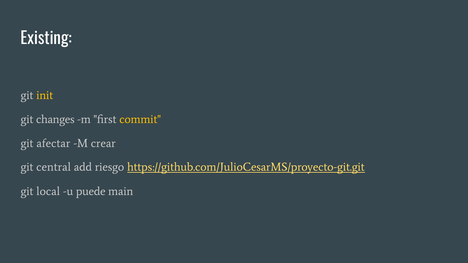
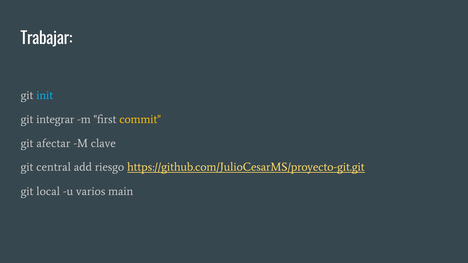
Existing: Existing -> Trabajar
init colour: yellow -> light blue
changes: changes -> integrar
crear: crear -> clave
puede: puede -> varios
